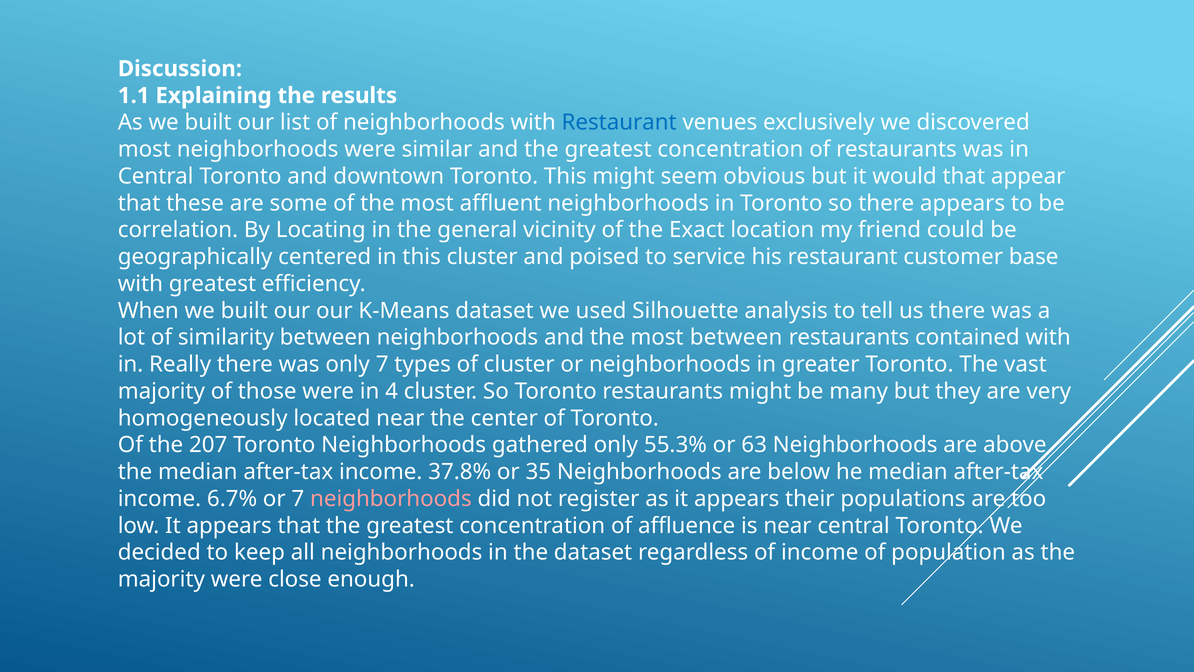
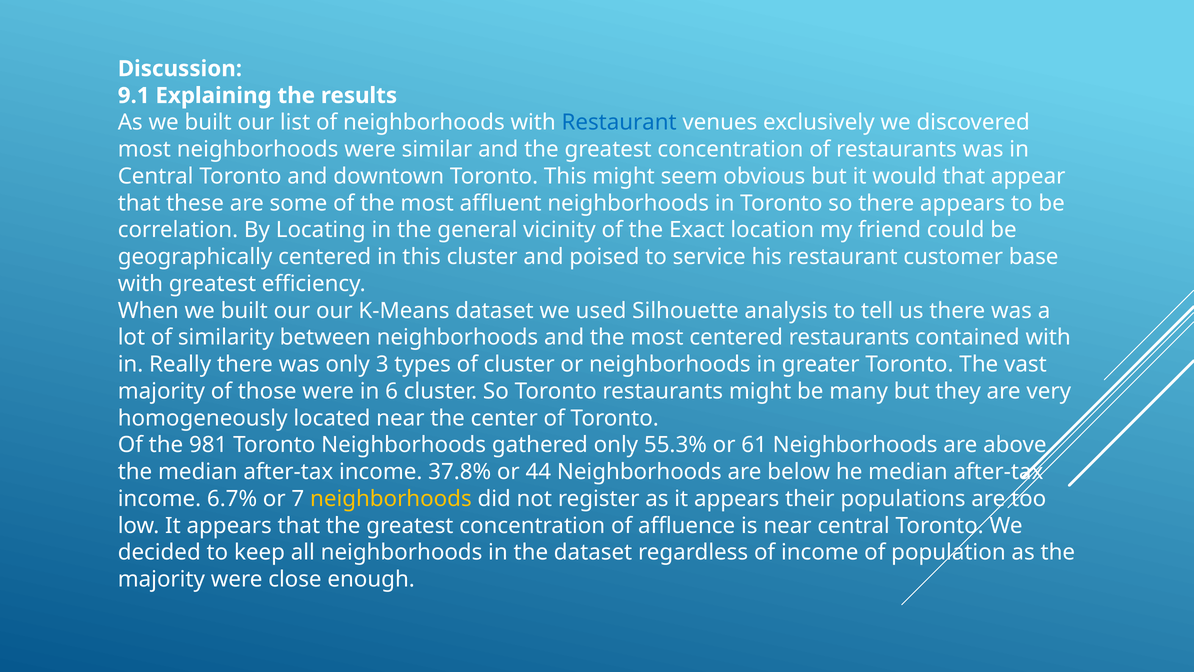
1.1: 1.1 -> 9.1
most between: between -> centered
only 7: 7 -> 3
4: 4 -> 6
207: 207 -> 981
63: 63 -> 61
35: 35 -> 44
neighborhoods at (391, 499) colour: pink -> yellow
